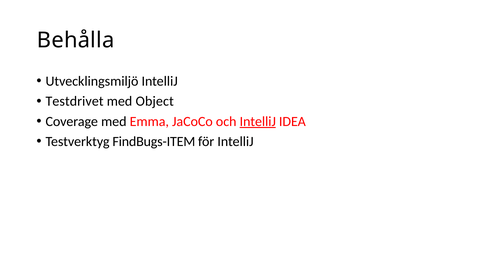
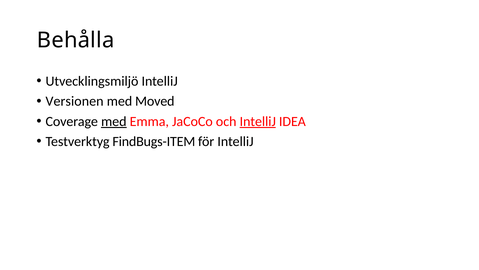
Testdrivet: Testdrivet -> Versionen
Object: Object -> Moved
med at (114, 121) underline: none -> present
